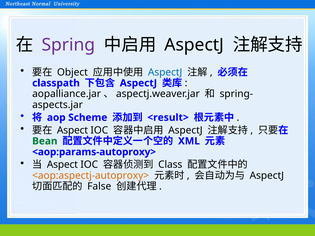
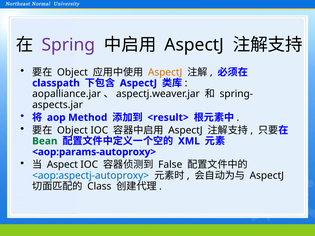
AspectJ at (165, 72) colour: blue -> orange
Scheme: Scheme -> Method
Aspect at (72, 130): Aspect -> Object
Class: Class -> False
<aop:aspectj-autoproxy> colour: orange -> blue
False: False -> Class
